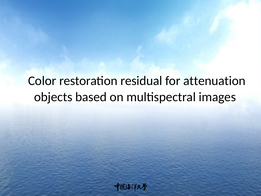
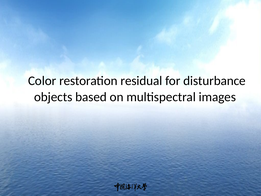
attenuation: attenuation -> disturbance
